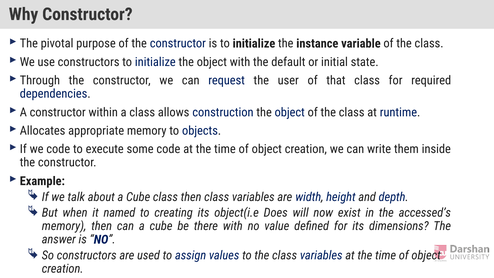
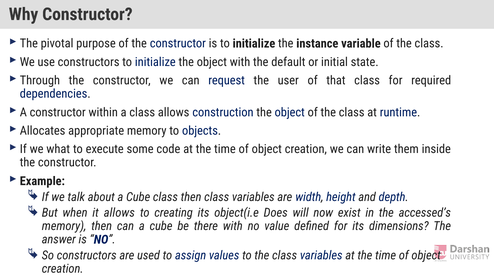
we code: code -> what
it named: named -> allows
